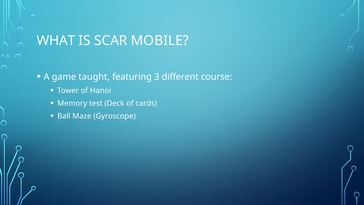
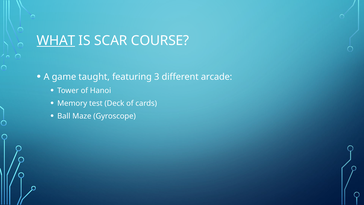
WHAT underline: none -> present
MOBILE: MOBILE -> COURSE
course: course -> arcade
